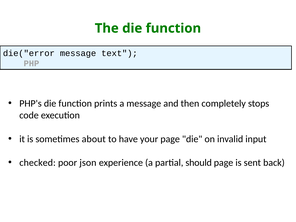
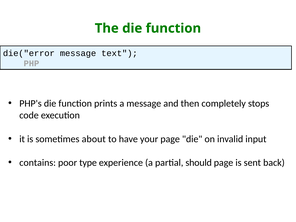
checked: checked -> contains
json: json -> type
